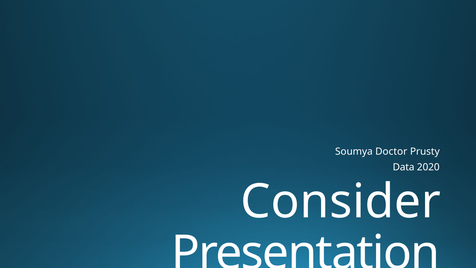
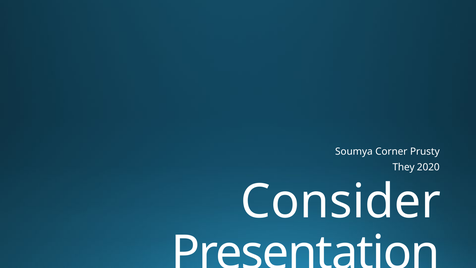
Doctor: Doctor -> Corner
Data: Data -> They
